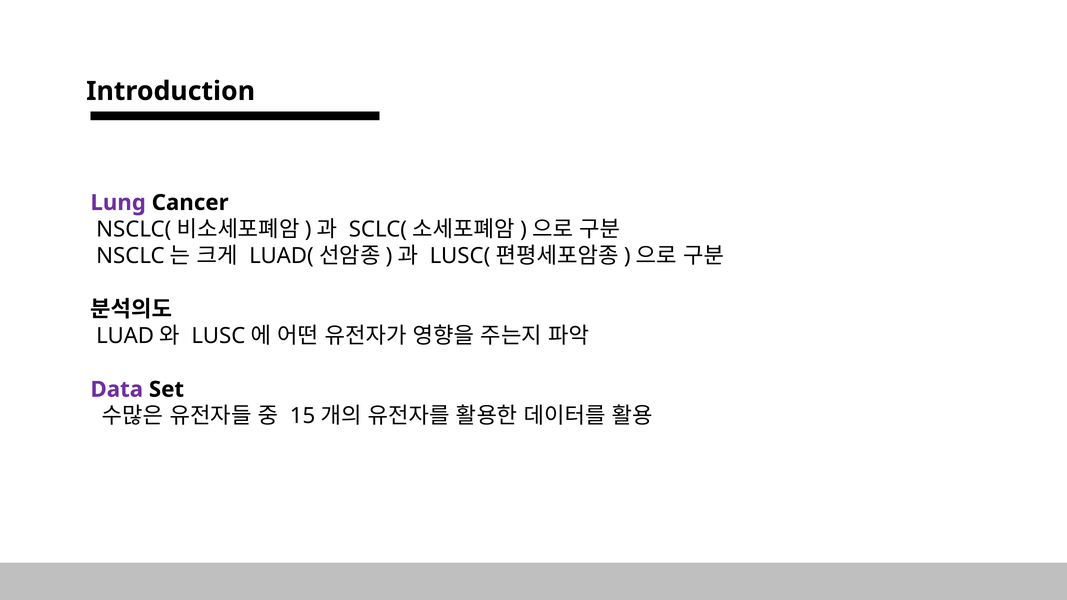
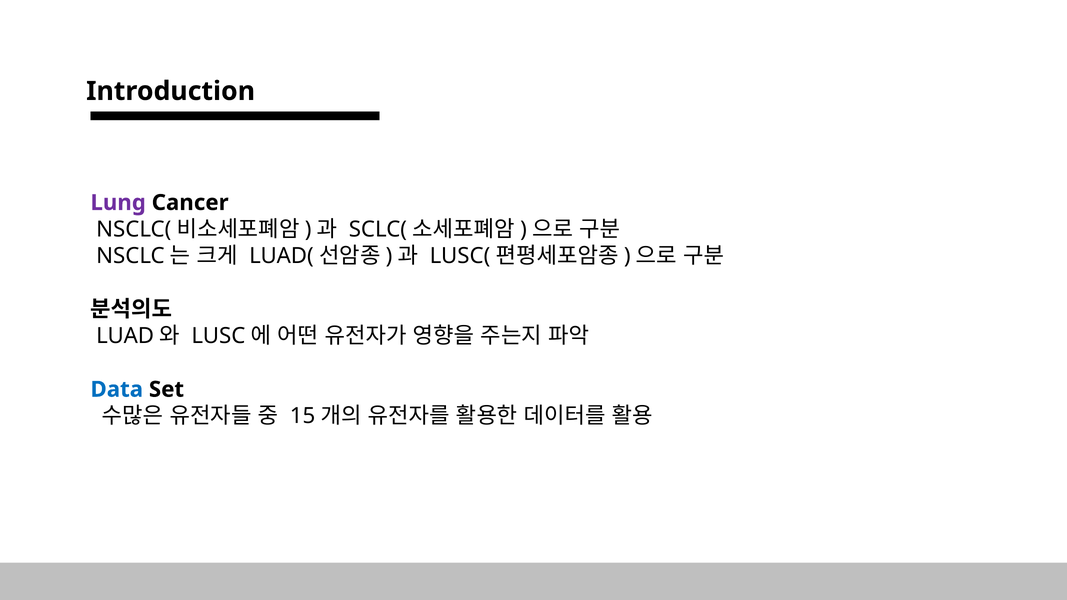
Data colour: purple -> blue
